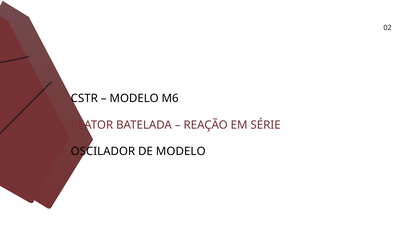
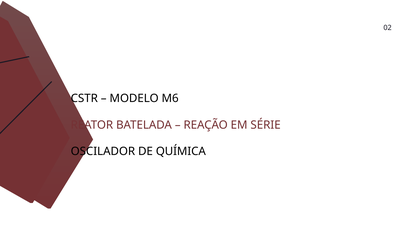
DE MODELO: MODELO -> QUÍMICA
